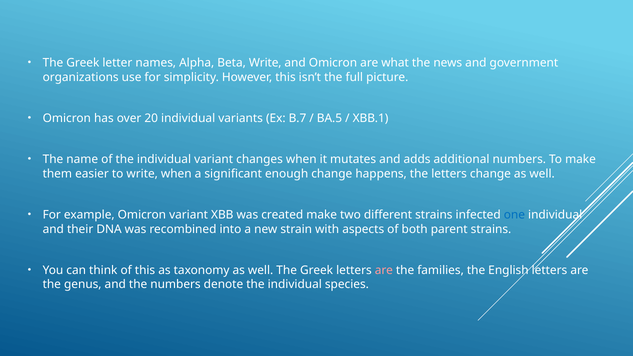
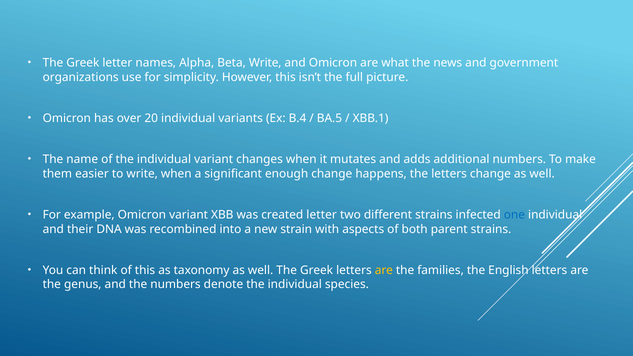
B.7: B.7 -> B.4
created make: make -> letter
are at (384, 270) colour: pink -> yellow
